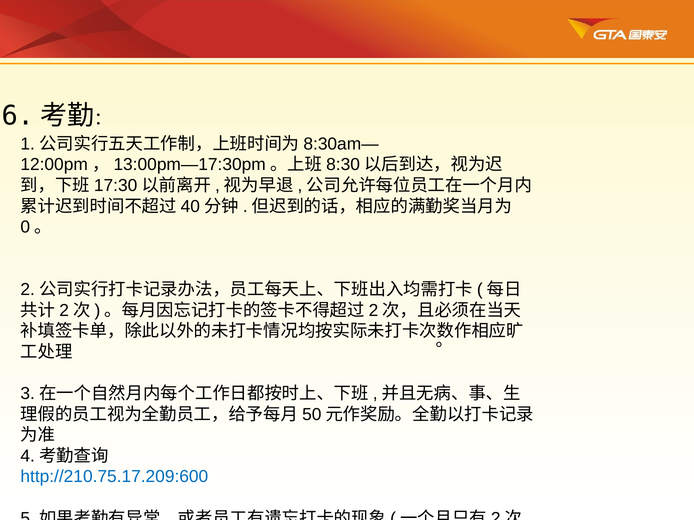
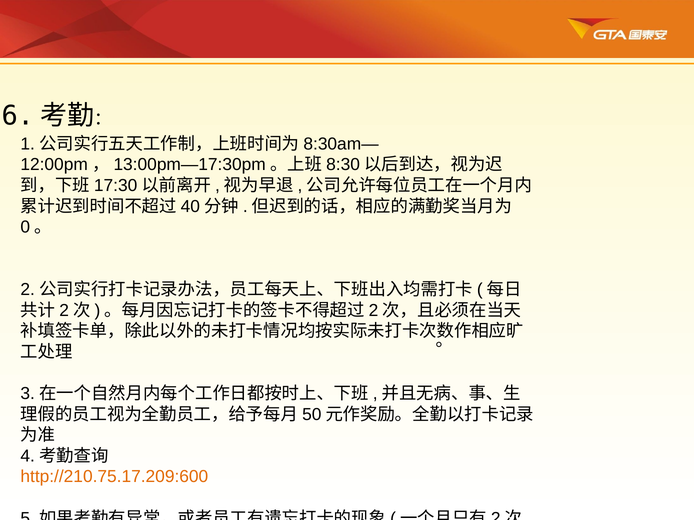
http://210.75.17.209:600 colour: blue -> orange
